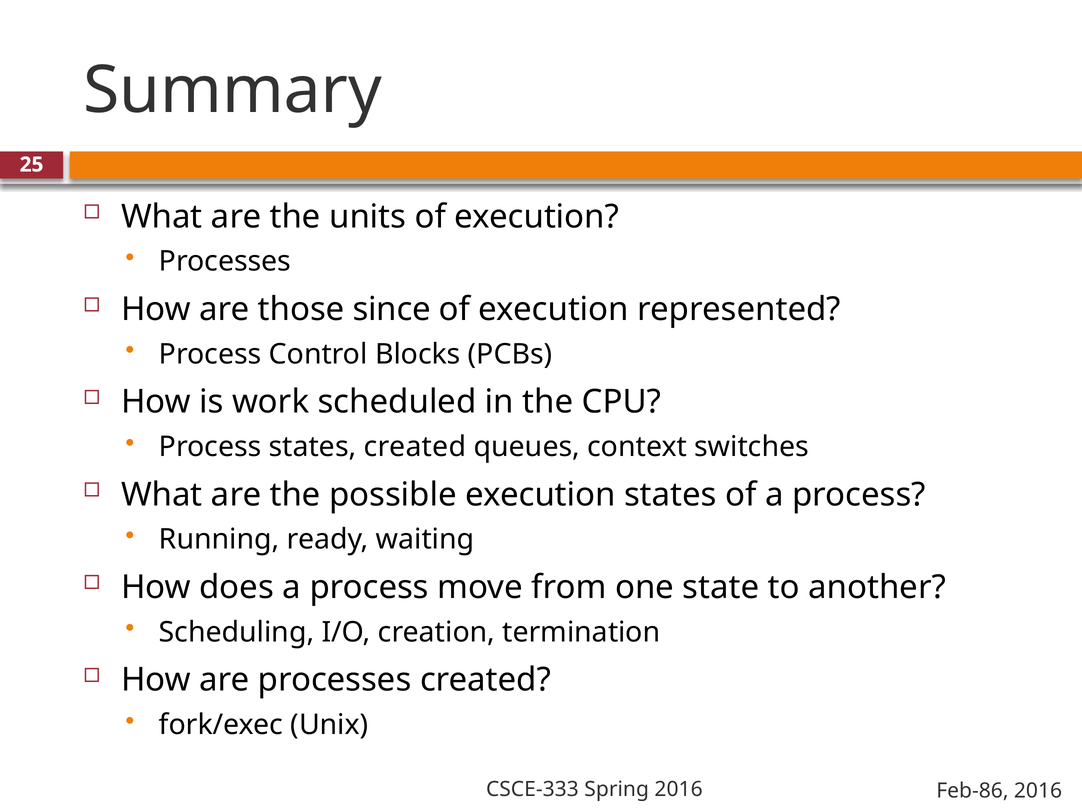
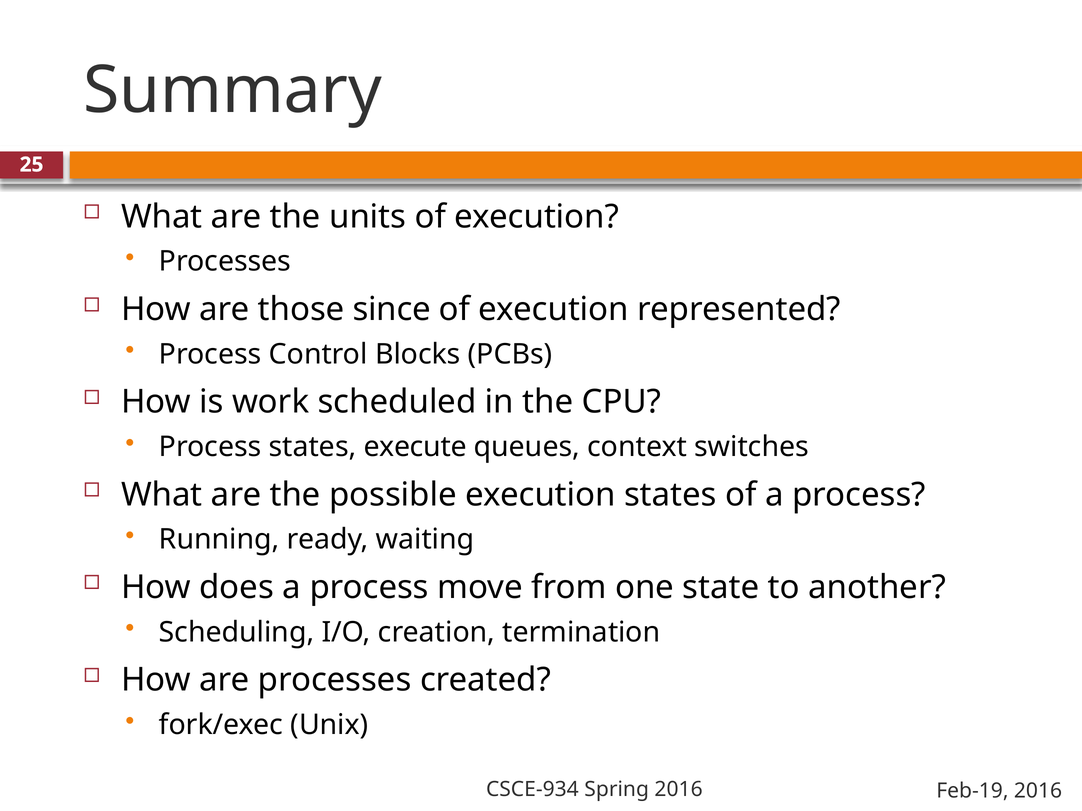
states created: created -> execute
CSCE-333: CSCE-333 -> CSCE-934
Feb-86: Feb-86 -> Feb-19
